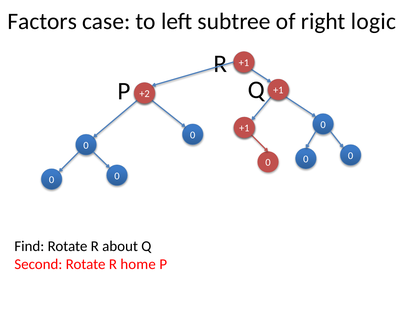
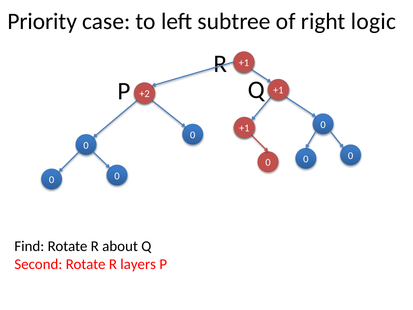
Factors: Factors -> Priority
home: home -> layers
